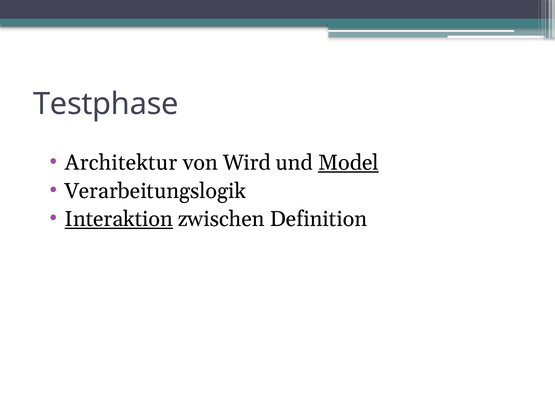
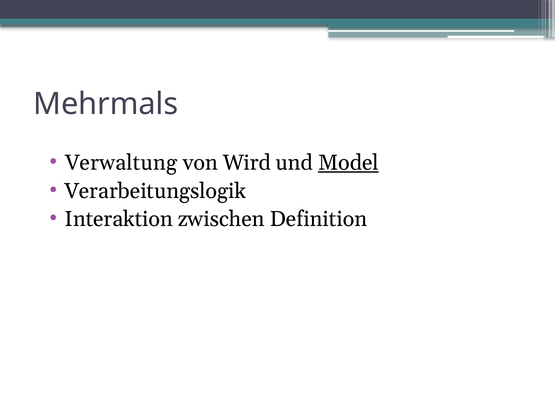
Testphase: Testphase -> Mehrmals
Architektur: Architektur -> Verwaltung
Interaktion underline: present -> none
